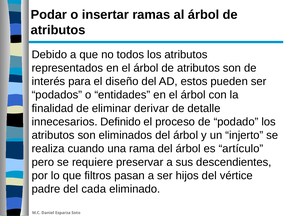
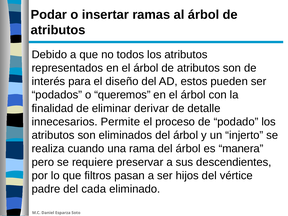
entidades: entidades -> queremos
Definido: Definido -> Permite
artículo: artículo -> manera
